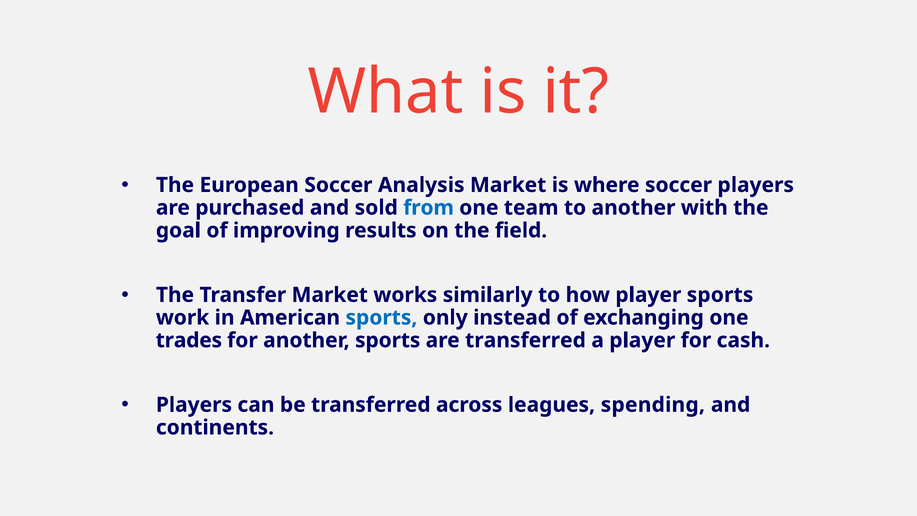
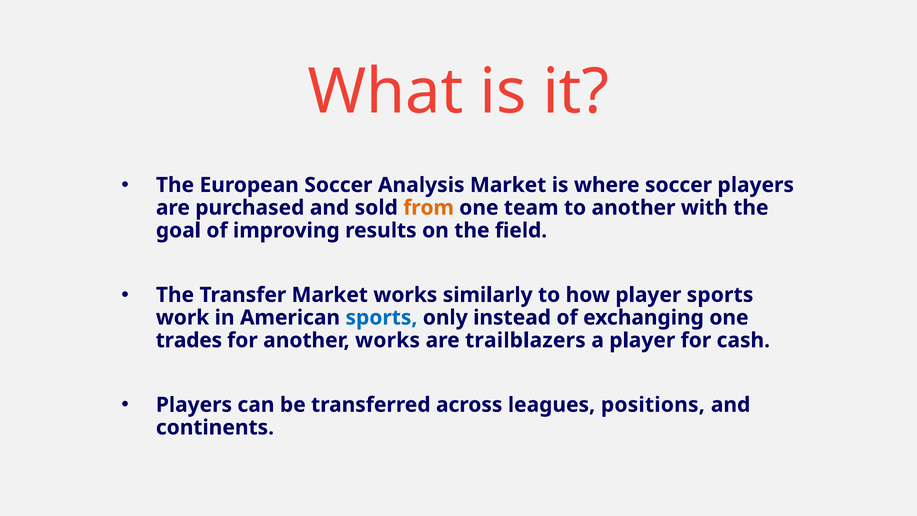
from colour: blue -> orange
another sports: sports -> works
are transferred: transferred -> trailblazers
spending: spending -> positions
